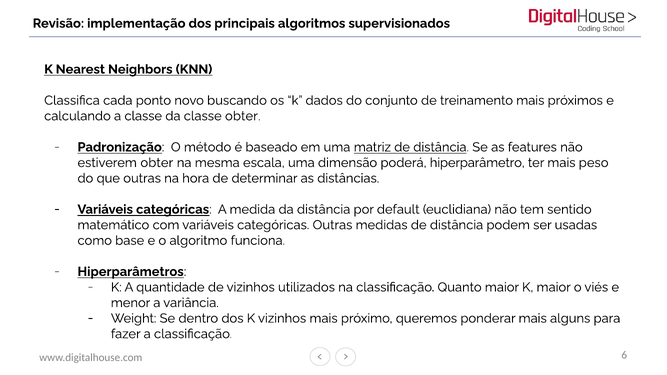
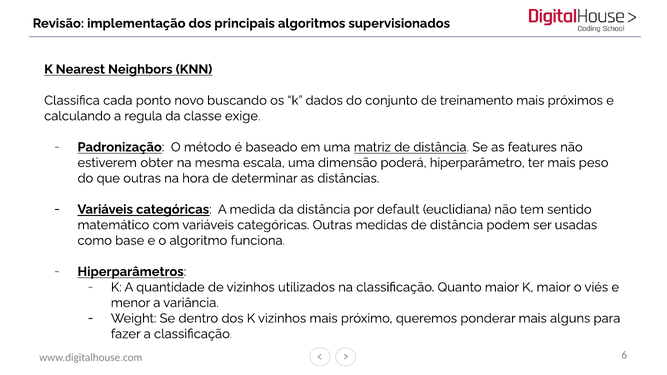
a classe: classe -> regula
classe obter: obter -> exige
